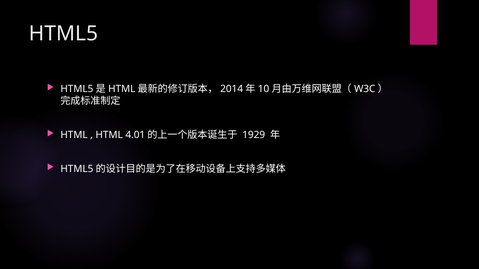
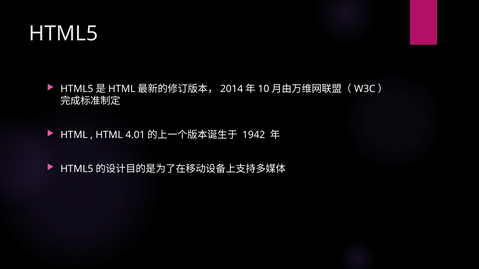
1929: 1929 -> 1942
